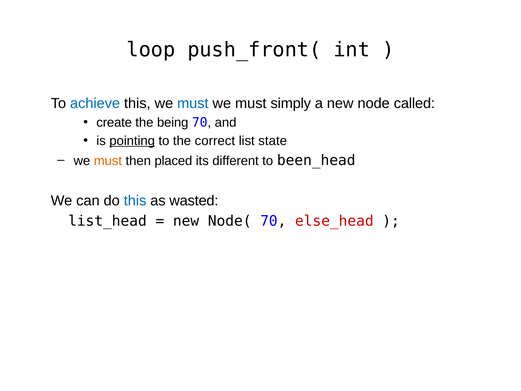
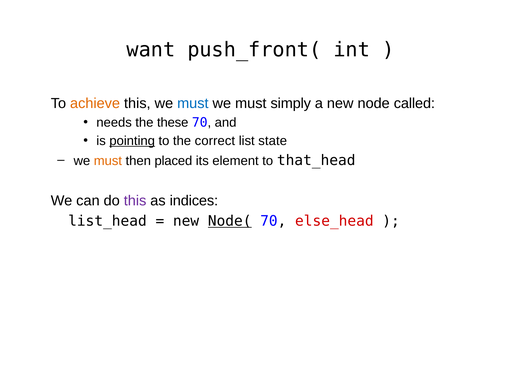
loop: loop -> want
achieve colour: blue -> orange
create: create -> needs
being: being -> these
different: different -> element
been_head: been_head -> that_head
this at (135, 201) colour: blue -> purple
wasted: wasted -> indices
Node( underline: none -> present
